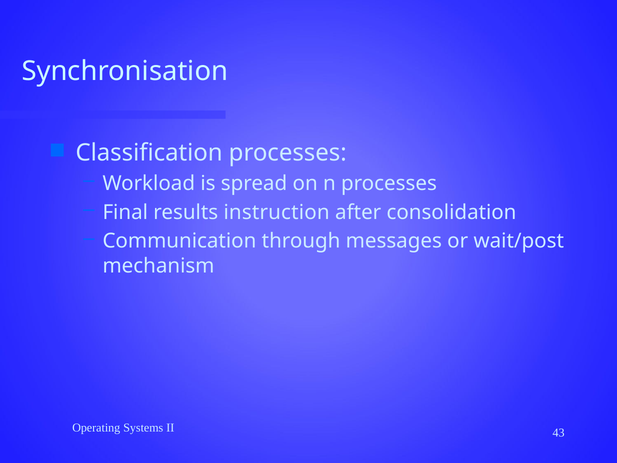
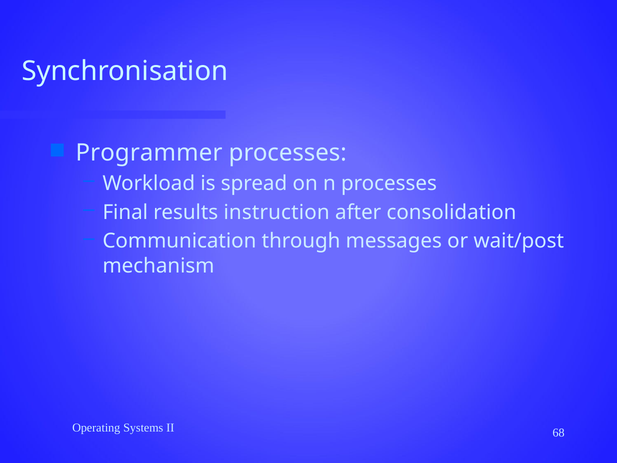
Classification: Classification -> Programmer
43: 43 -> 68
